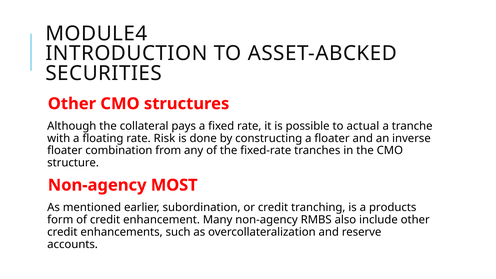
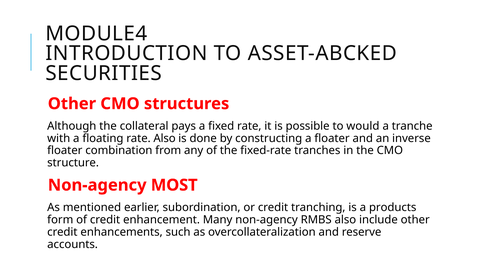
actual: actual -> would
rate Risk: Risk -> Also
